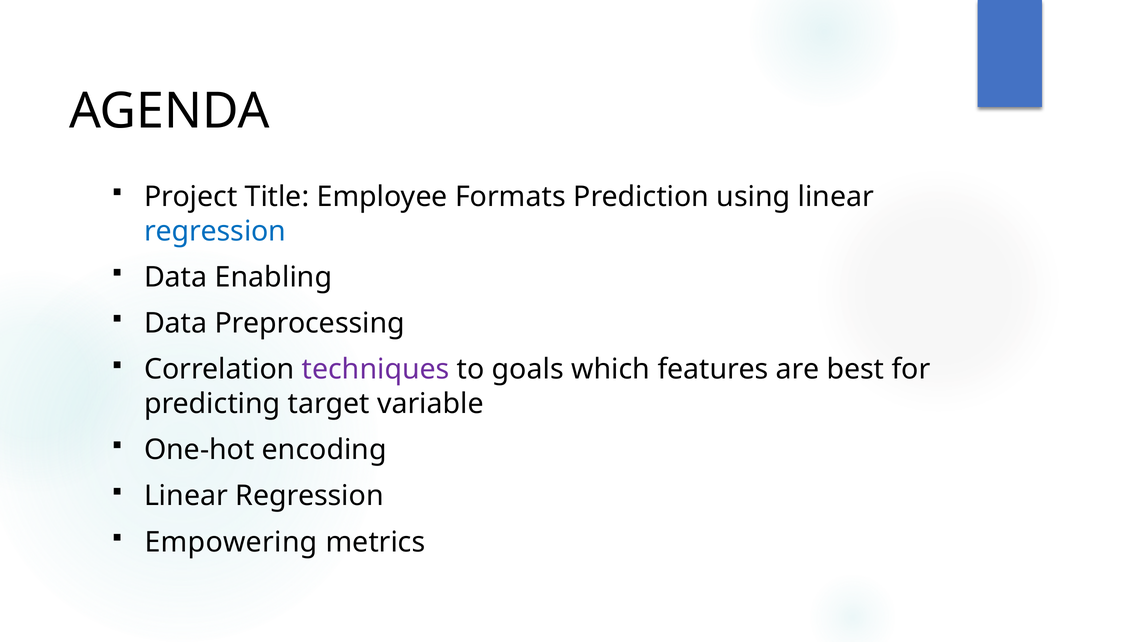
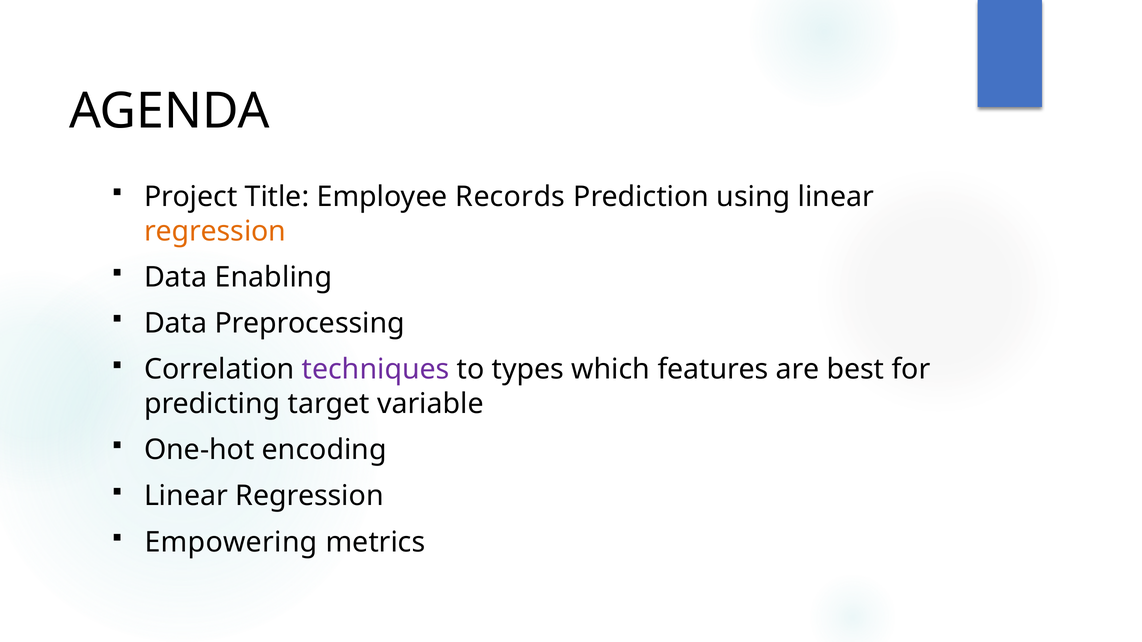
Formats: Formats -> Records
regression at (215, 231) colour: blue -> orange
goals: goals -> types
